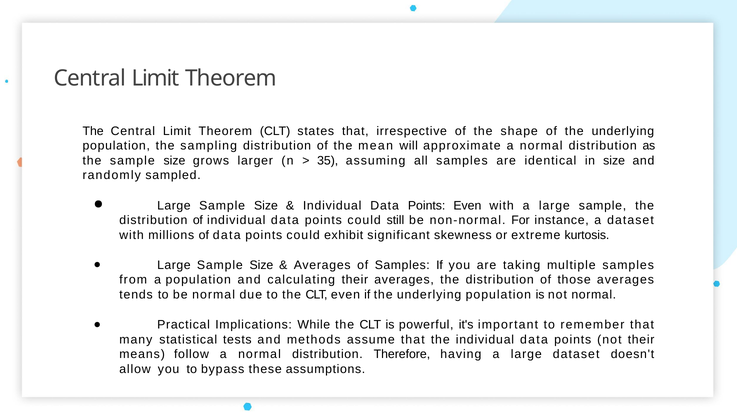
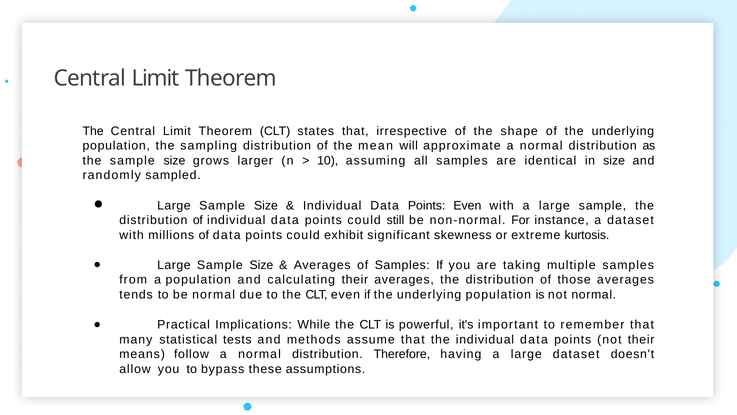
35: 35 -> 10
